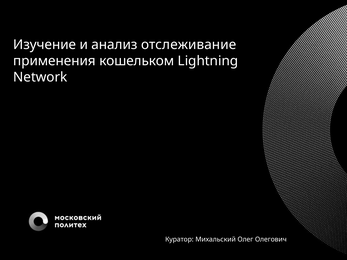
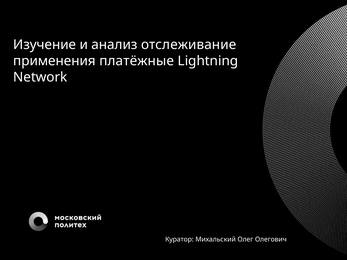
кошельком: кошельком -> платёжные
